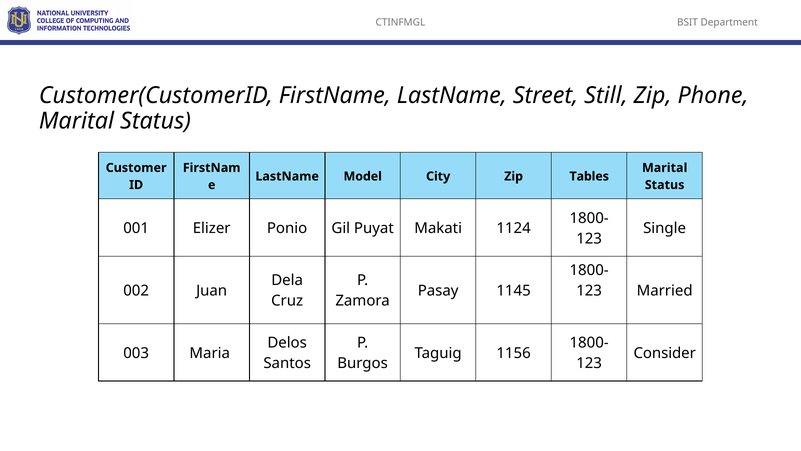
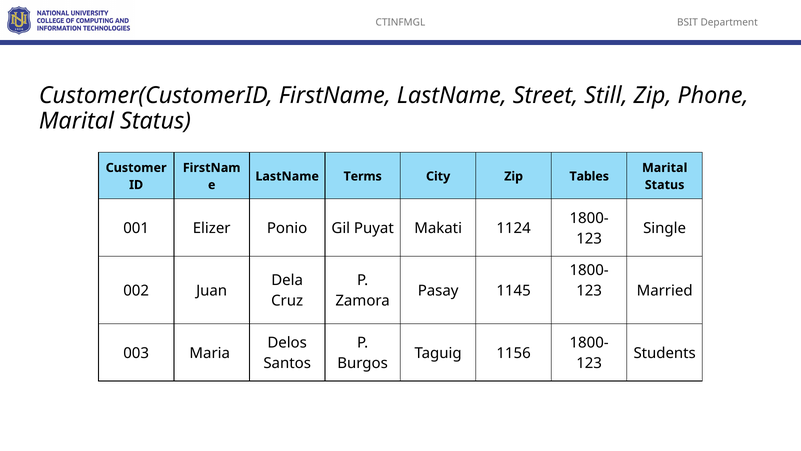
Model: Model -> Terms
Consider: Consider -> Students
